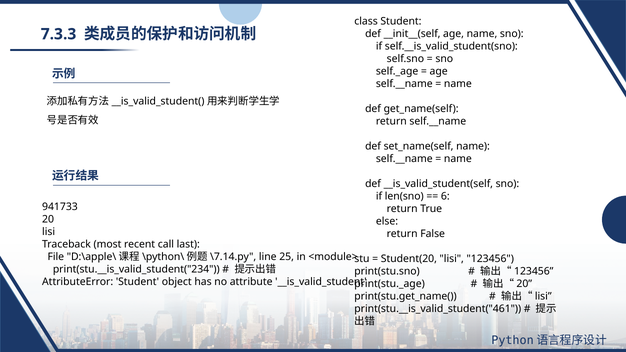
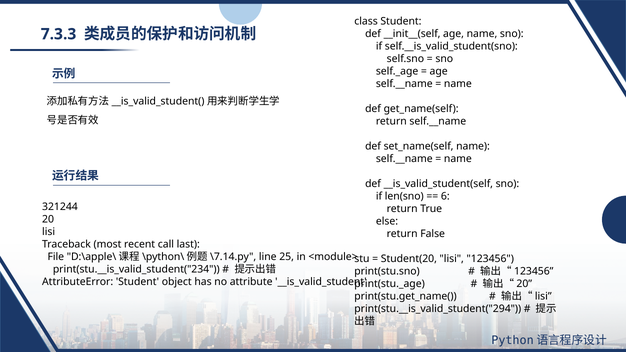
941733: 941733 -> 321244
print(stu.__is_valid_student("461: print(stu.__is_valid_student("461 -> print(stu.__is_valid_student("294
